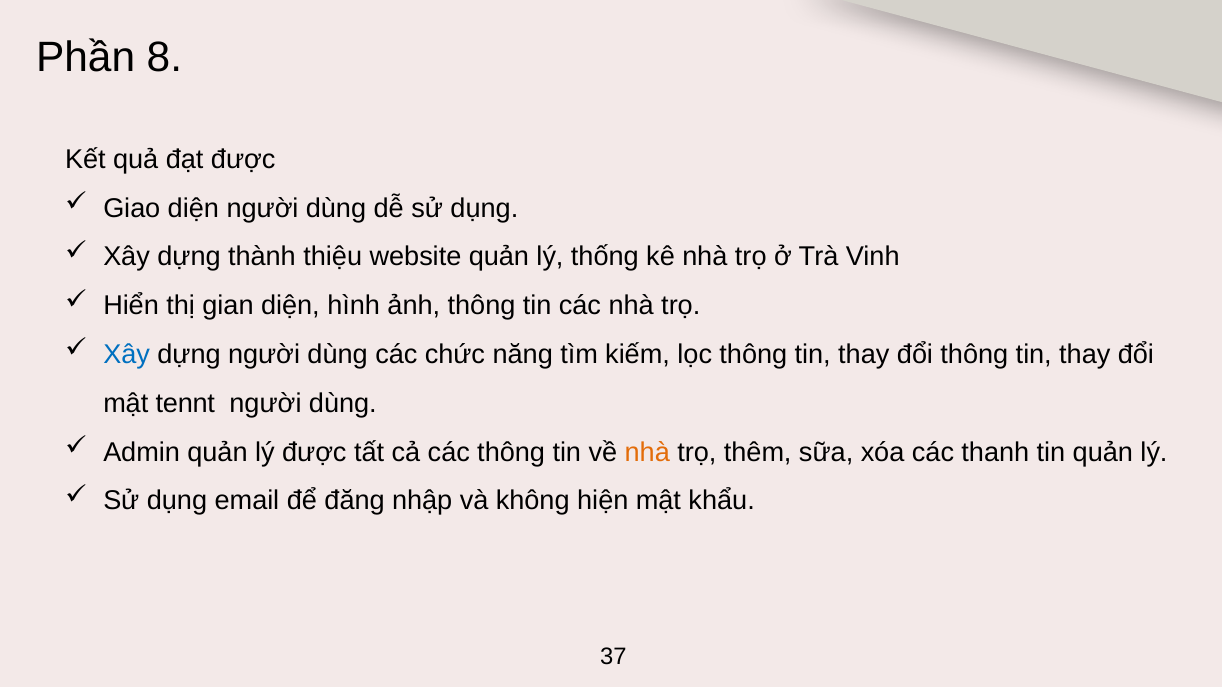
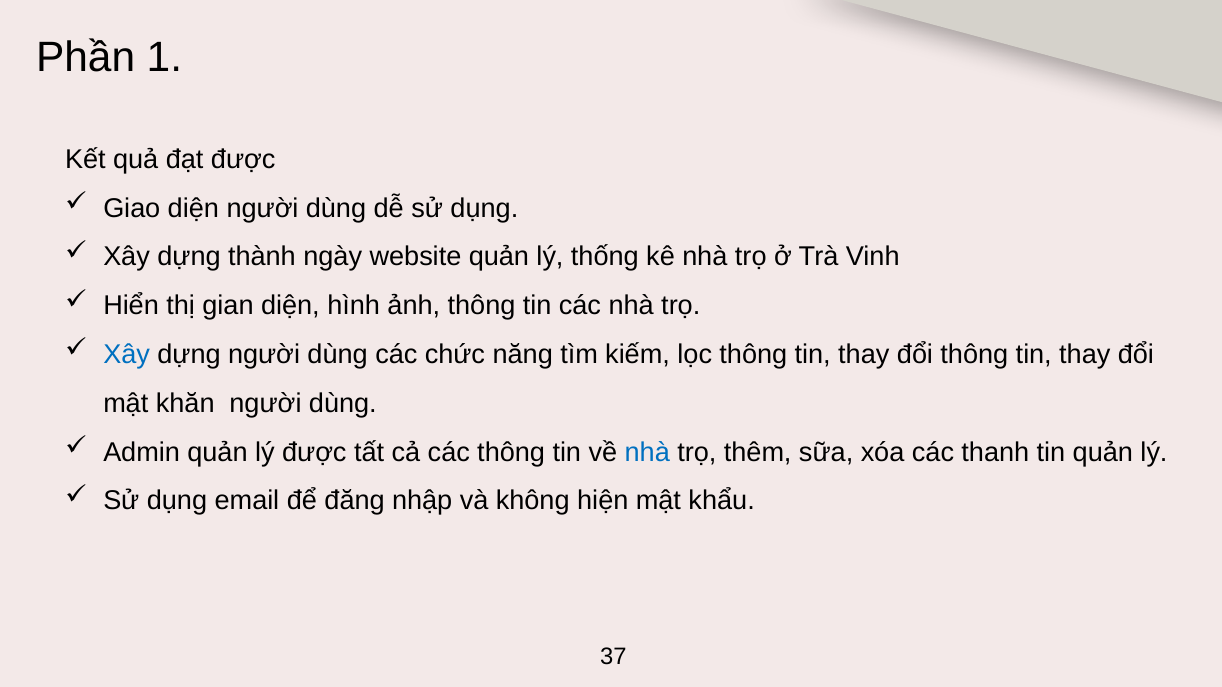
8: 8 -> 1
thiệu: thiệu -> ngày
tennt: tennt -> khăn
nhà at (647, 452) colour: orange -> blue
